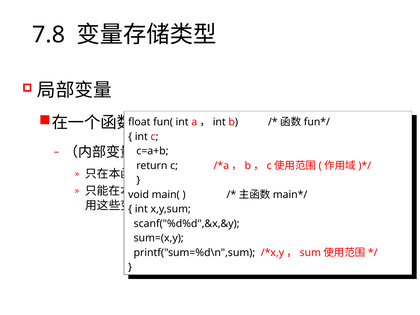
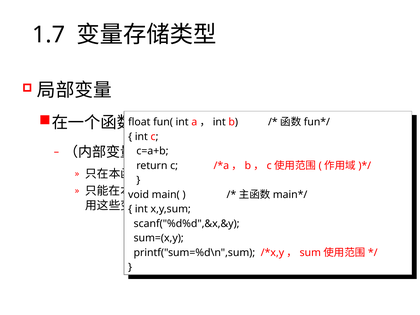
7.8: 7.8 -> 1.7
